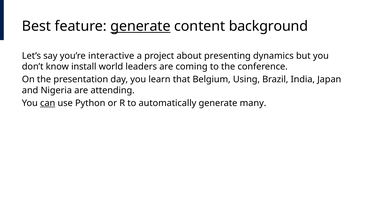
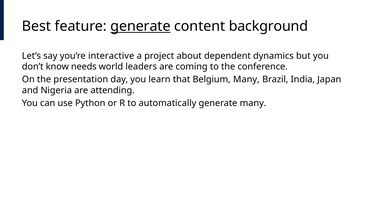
presenting: presenting -> dependent
install: install -> needs
Belgium Using: Using -> Many
can underline: present -> none
